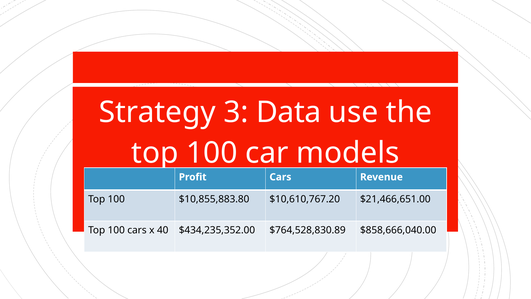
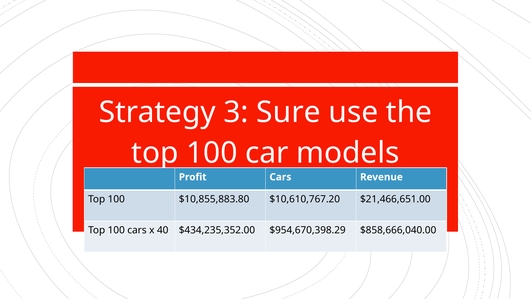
Data: Data -> Sure
$764,528,830.89: $764,528,830.89 -> $954,670,398.29
